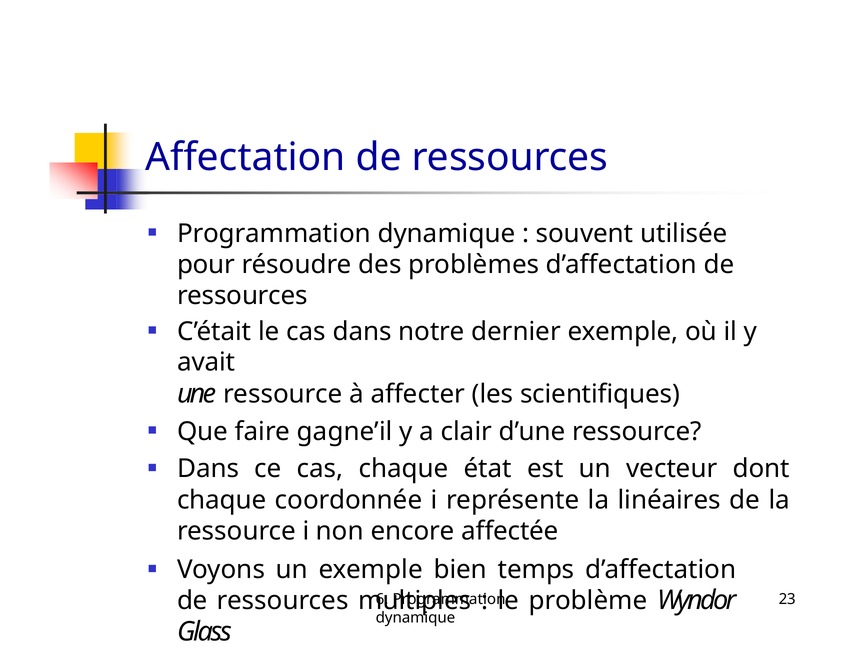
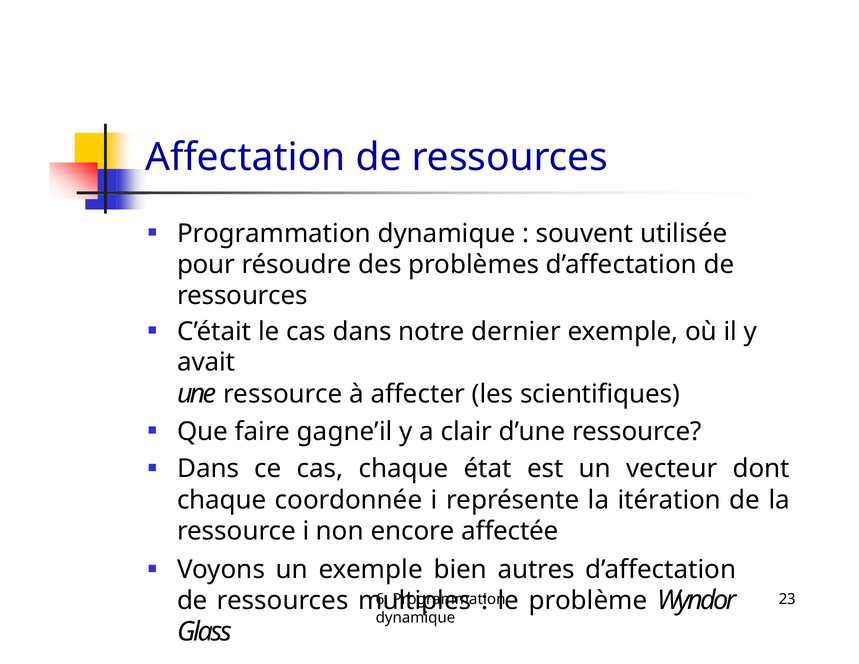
linéaires: linéaires -> itération
temps: temps -> autres
